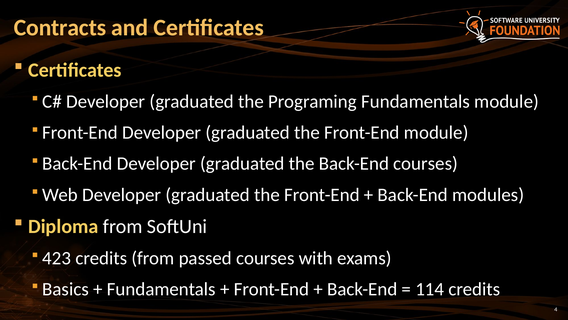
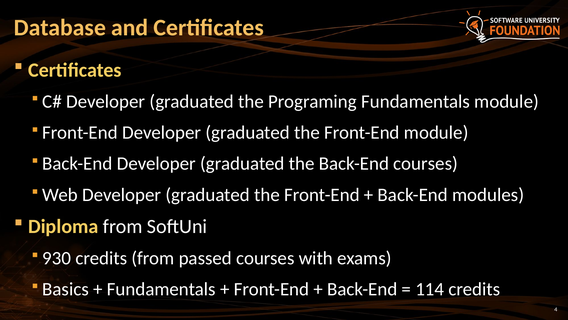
Contracts: Contracts -> Database
423: 423 -> 930
